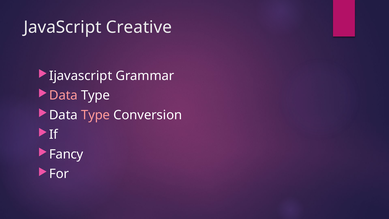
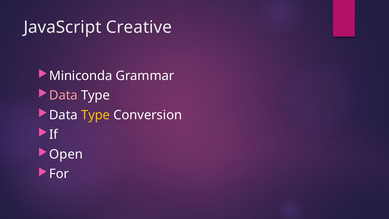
Ijavascript: Ijavascript -> Miniconda
Type at (96, 115) colour: pink -> yellow
Fancy: Fancy -> Open
